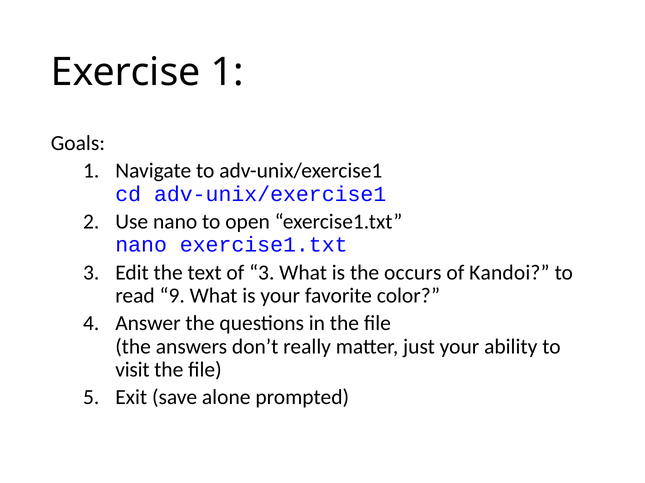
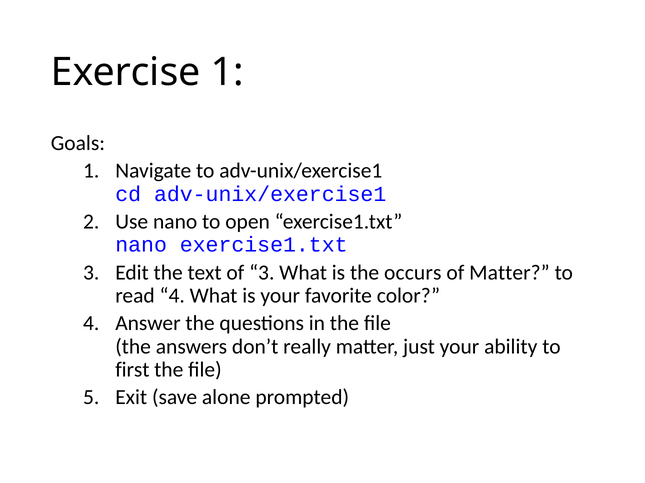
of Kandoi: Kandoi -> Matter
read 9: 9 -> 4
visit: visit -> first
